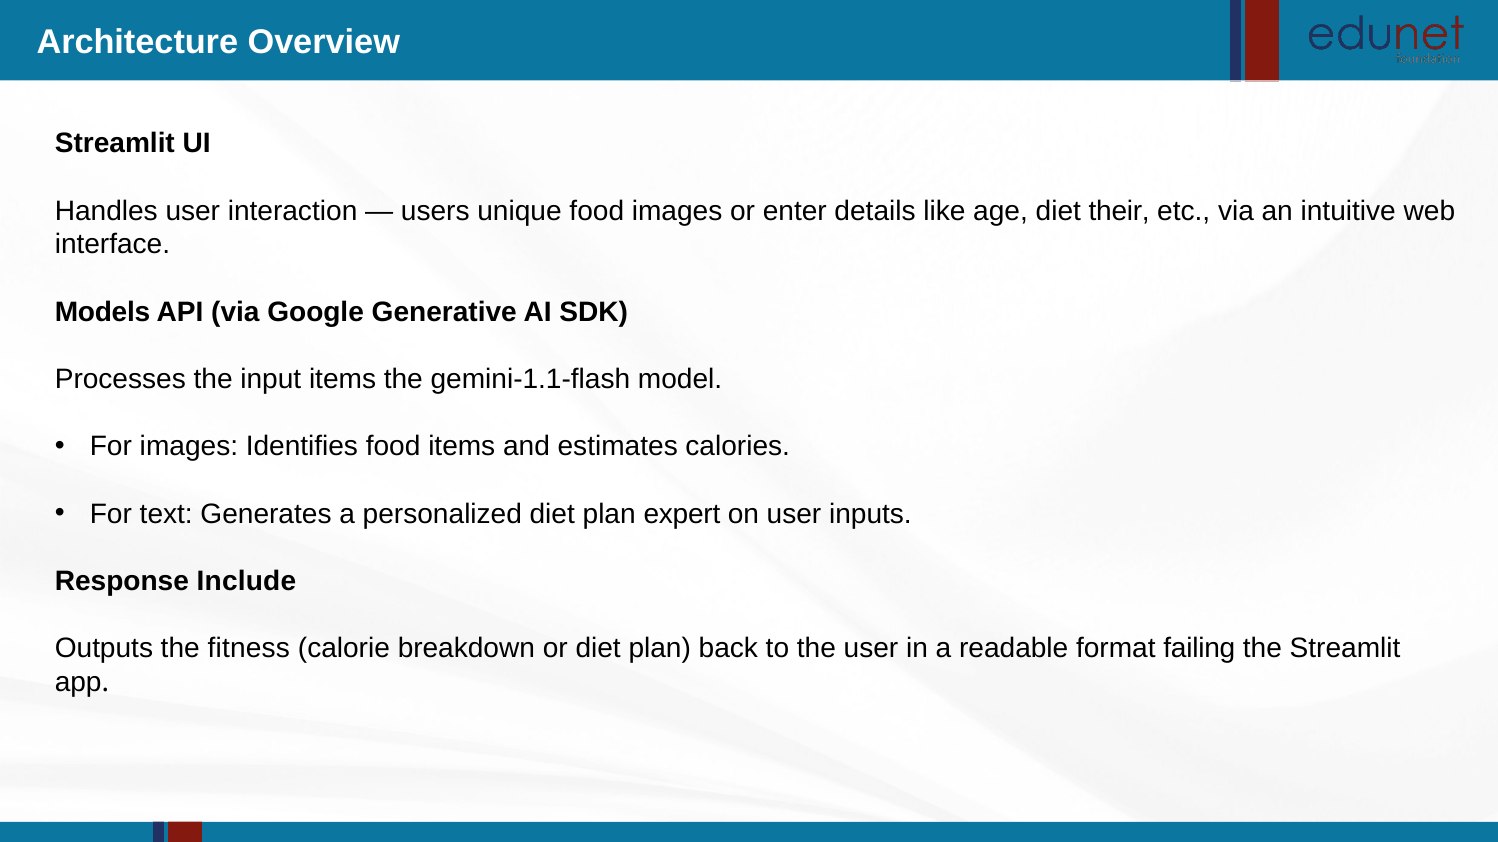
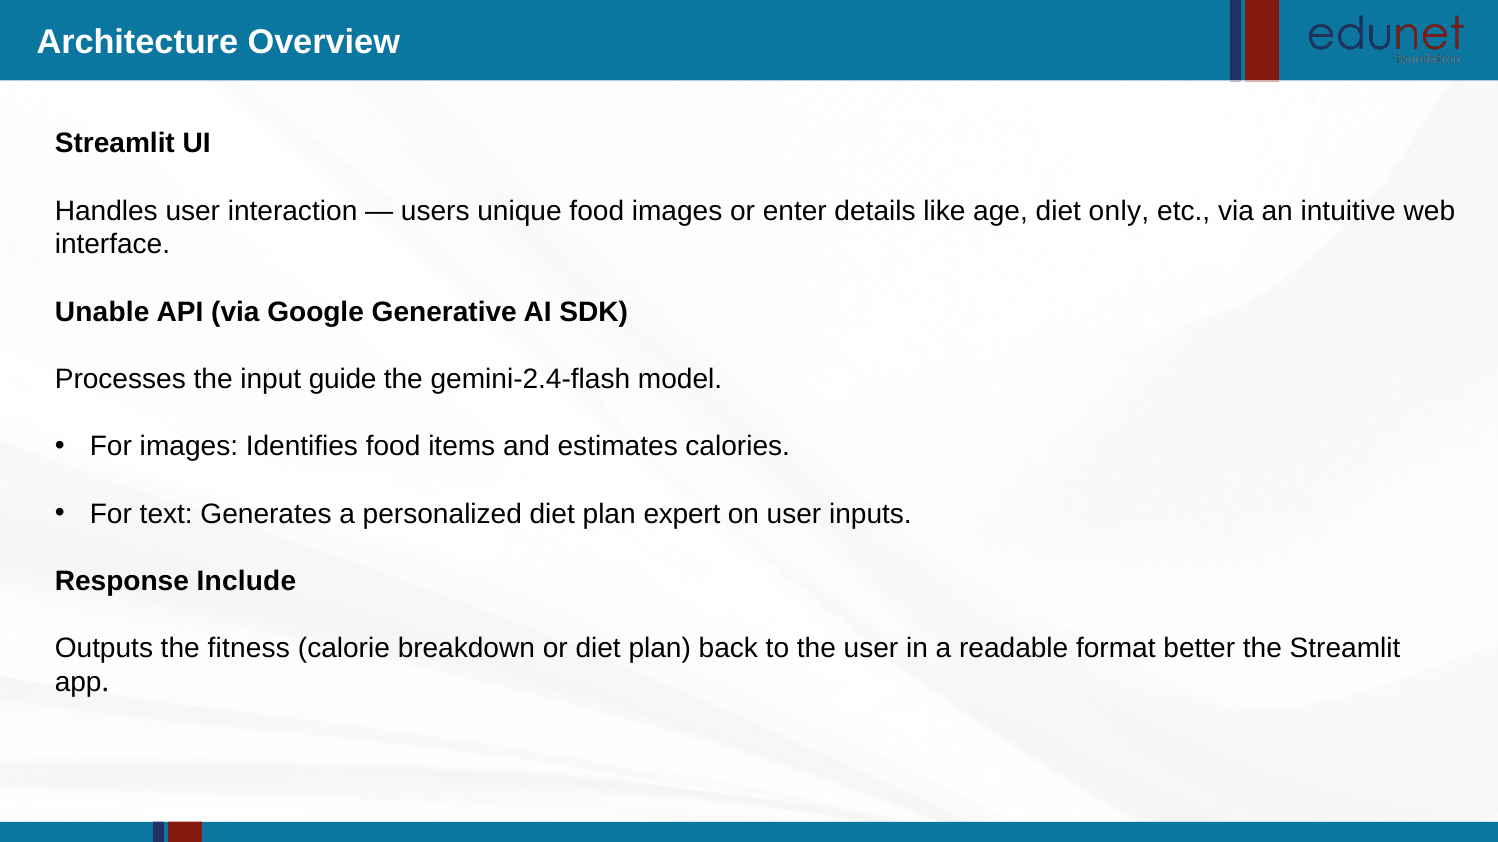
their: their -> only
Models: Models -> Unable
input items: items -> guide
gemini-1.1-flash: gemini-1.1-flash -> gemini-2.4-flash
failing: failing -> better
